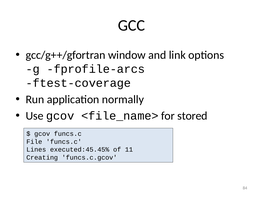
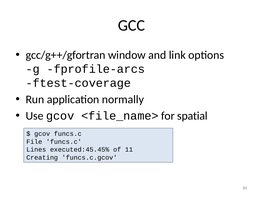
stored: stored -> spatial
